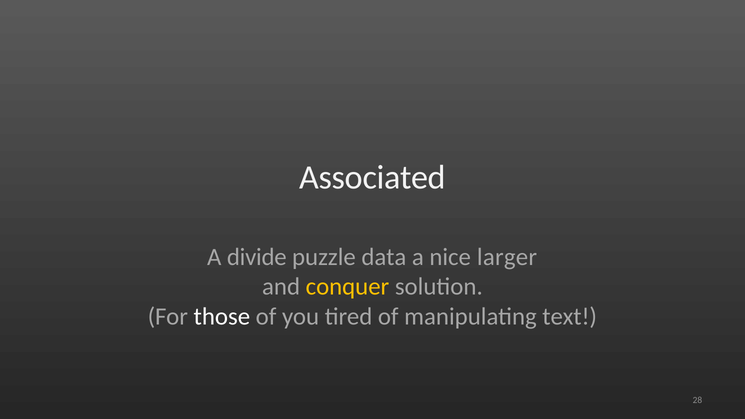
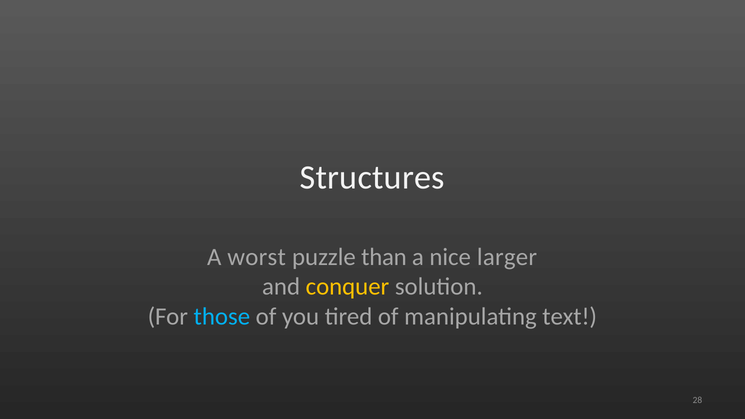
Associated: Associated -> Structures
divide: divide -> worst
data: data -> than
those colour: white -> light blue
